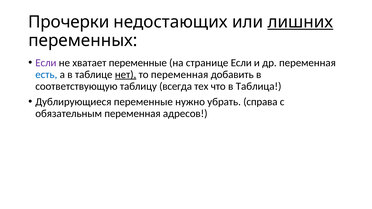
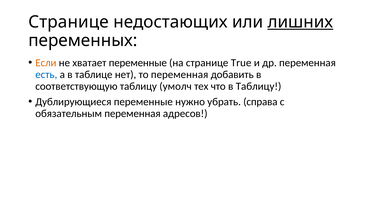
Прочерки at (69, 22): Прочерки -> Странице
Если at (46, 63) colour: purple -> orange
странице Если: Если -> True
нет underline: present -> none
всегда: всегда -> умолч
в Таблица: Таблица -> Таблицу
